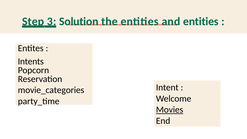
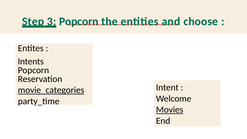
Solution at (79, 21): Solution -> Popcorn
and entities: entities -> choose
movie_categories underline: none -> present
